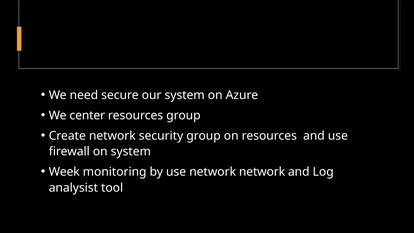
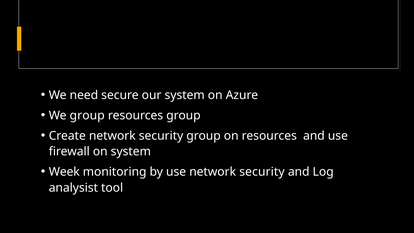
We center: center -> group
use network network: network -> security
